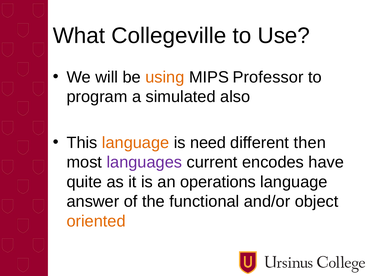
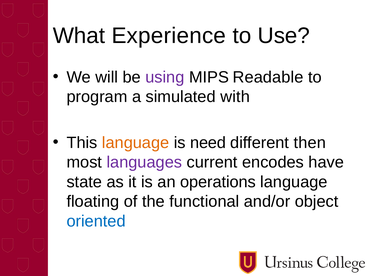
Collegeville: Collegeville -> Experience
using colour: orange -> purple
Professor: Professor -> Readable
also: also -> with
quite: quite -> state
answer: answer -> floating
oriented colour: orange -> blue
